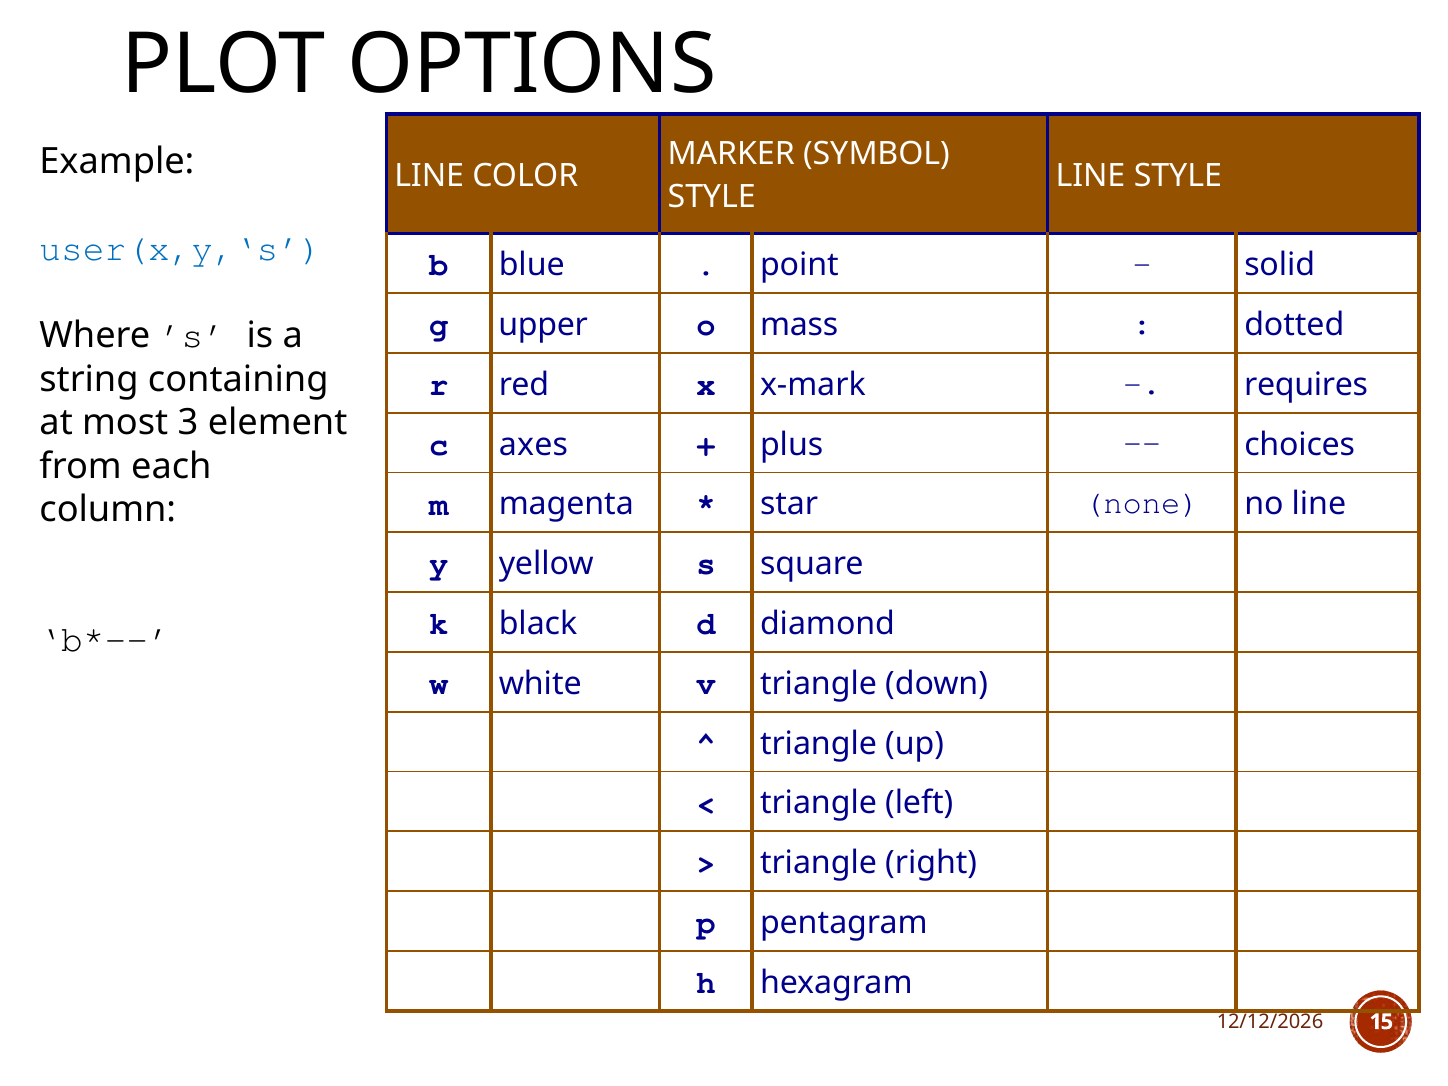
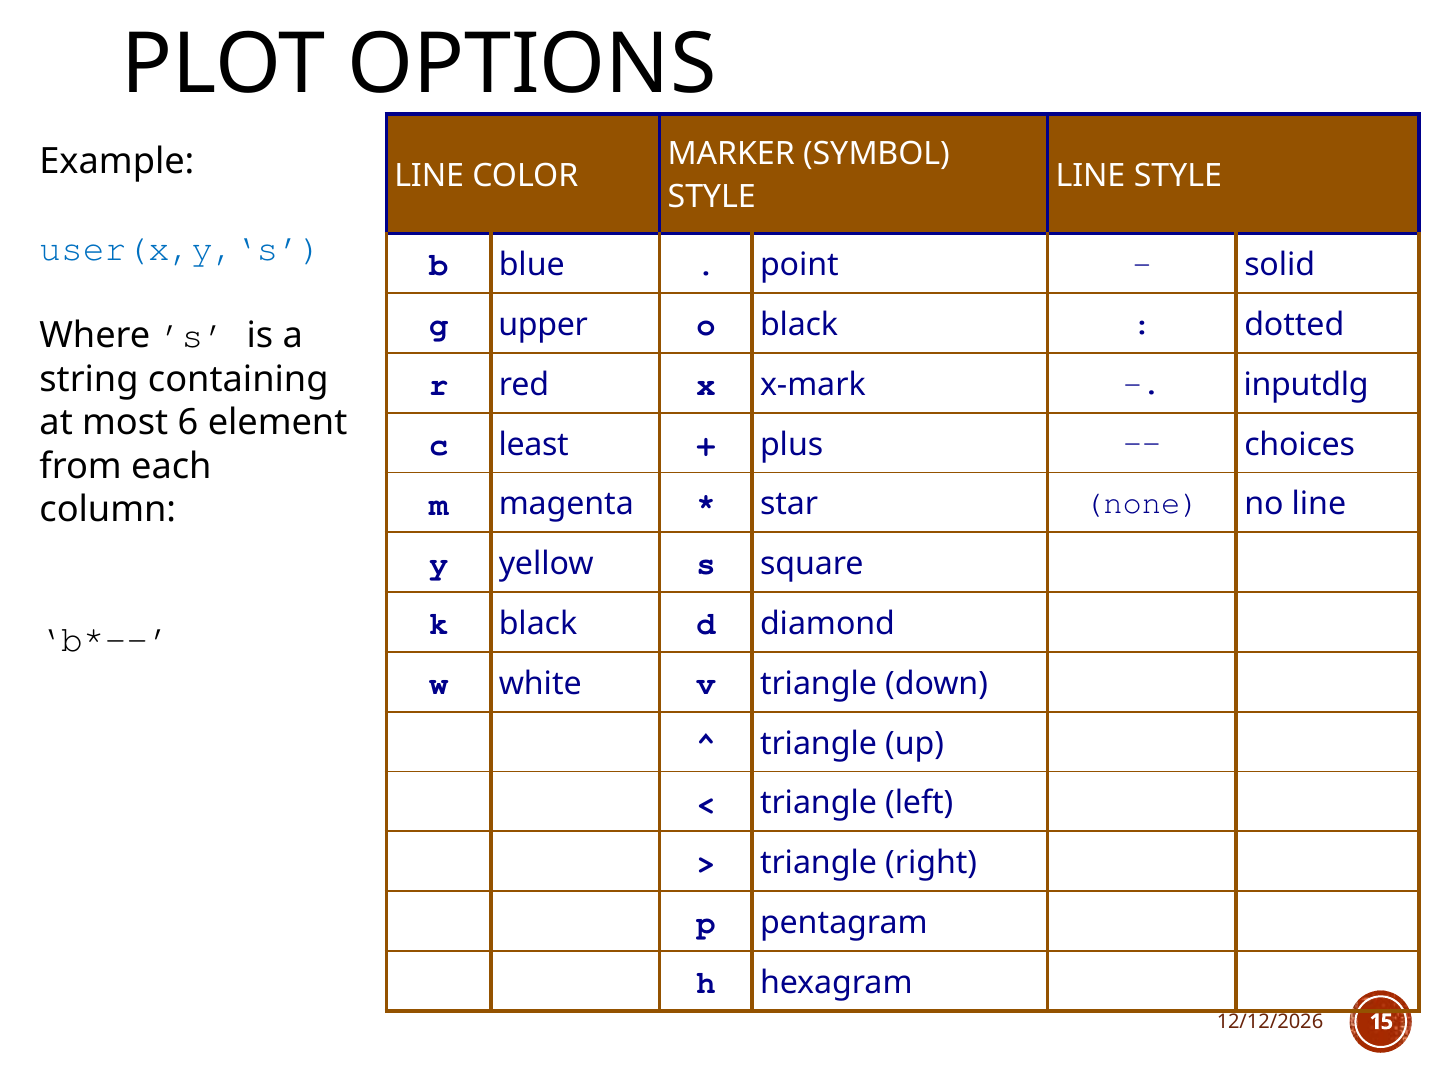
o mass: mass -> black
requires: requires -> inputdlg
3: 3 -> 6
axes: axes -> least
